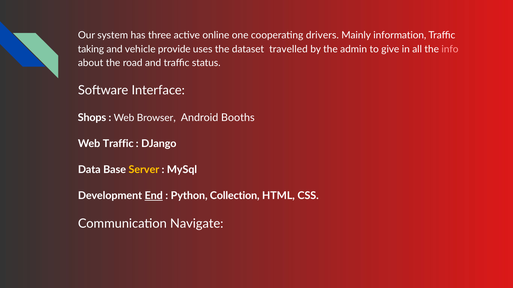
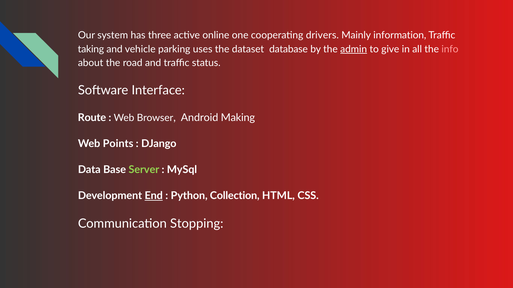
provide: provide -> parking
travelled: travelled -> database
admin underline: none -> present
Shops: Shops -> Route
Booths: Booths -> Making
Web Traffic: Traffic -> Points
Server colour: yellow -> light green
Navigate: Navigate -> Stopping
